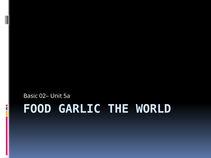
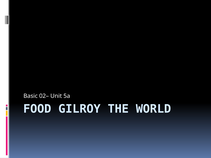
GARLIC: GARLIC -> GILROY
